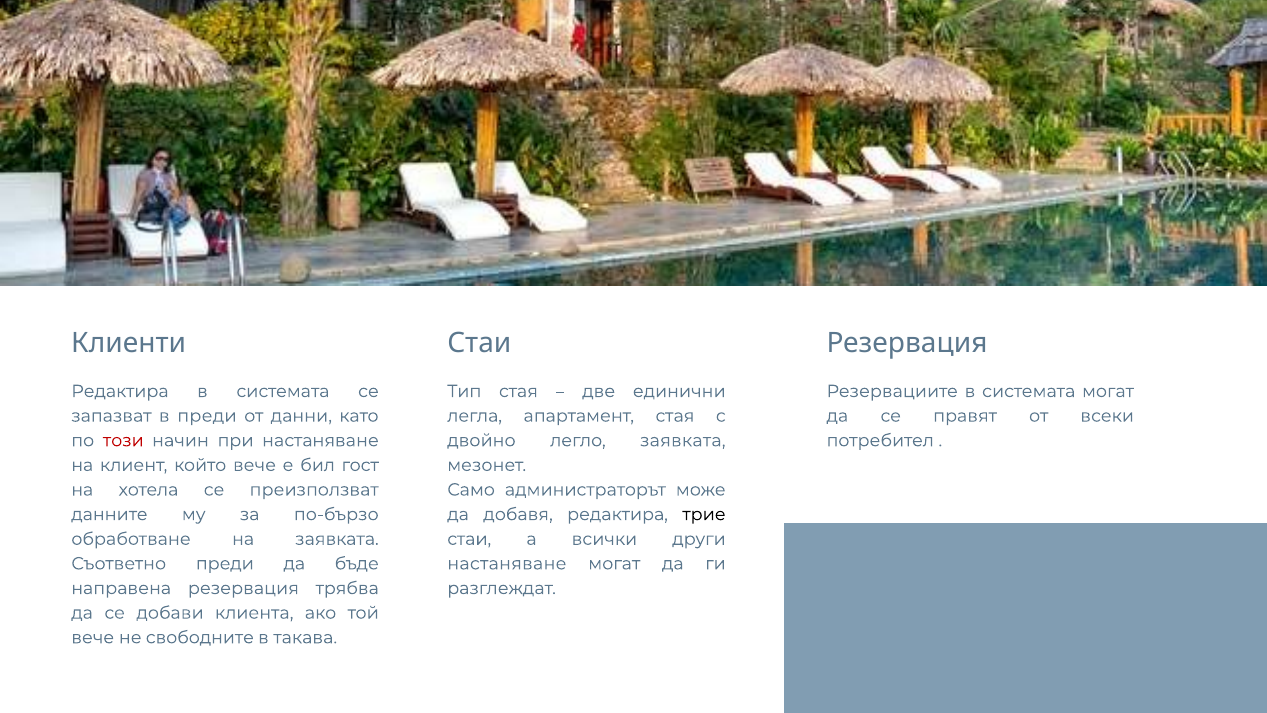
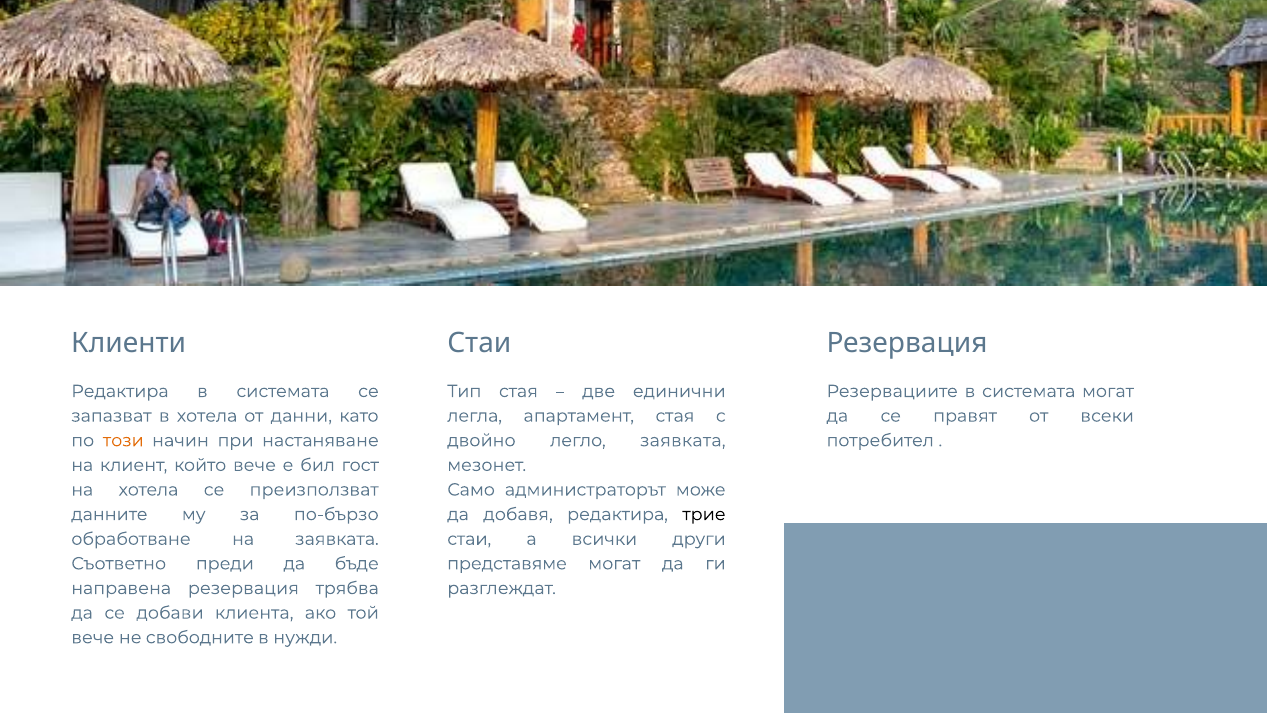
в преди: преди -> хотела
този colour: red -> orange
настаняване at (507, 563): настаняване -> представяме
такава: такава -> нужди
